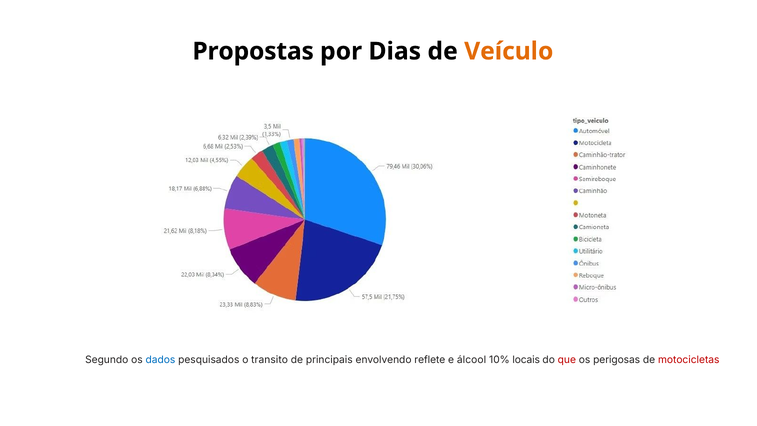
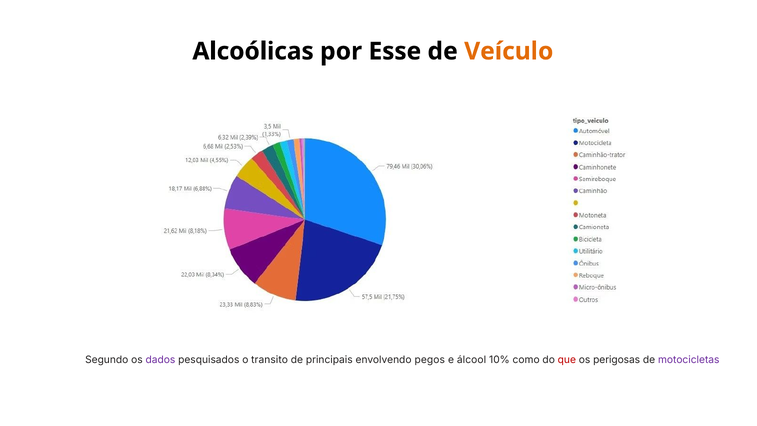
Propostas: Propostas -> Alcoólicas
Dias: Dias -> Esse
dados colour: blue -> purple
reflete: reflete -> pegos
locais: locais -> como
motocicletas colour: red -> purple
